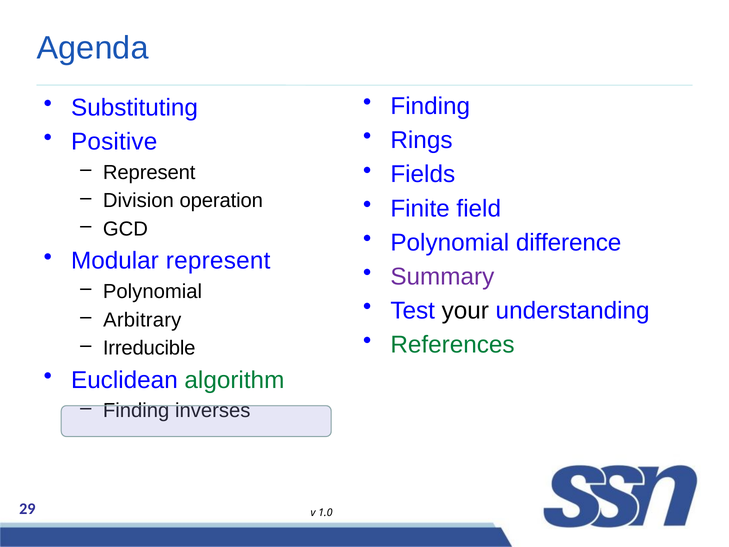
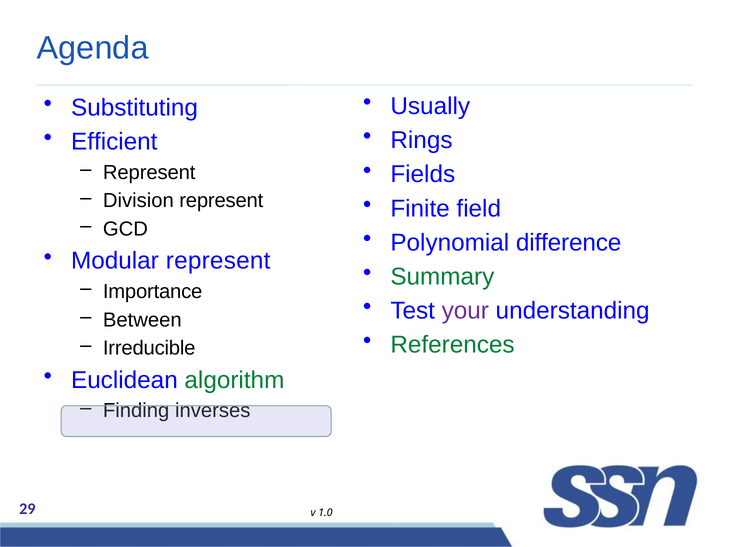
Finding at (430, 106): Finding -> Usually
Positive: Positive -> Efficient
Division operation: operation -> represent
Summary colour: purple -> green
Polynomial at (153, 291): Polynomial -> Importance
your colour: black -> purple
Arbitrary: Arbitrary -> Between
